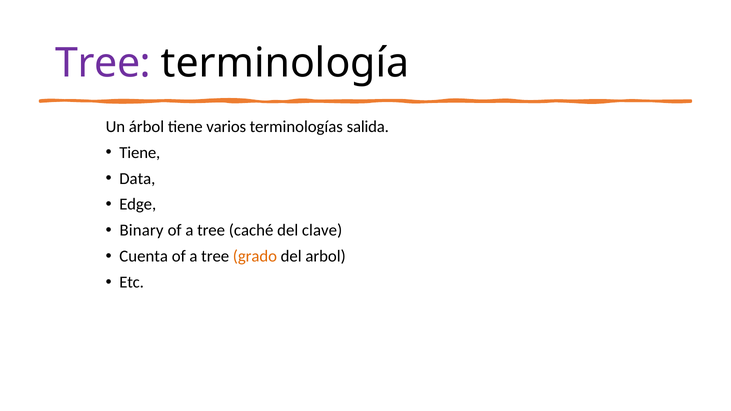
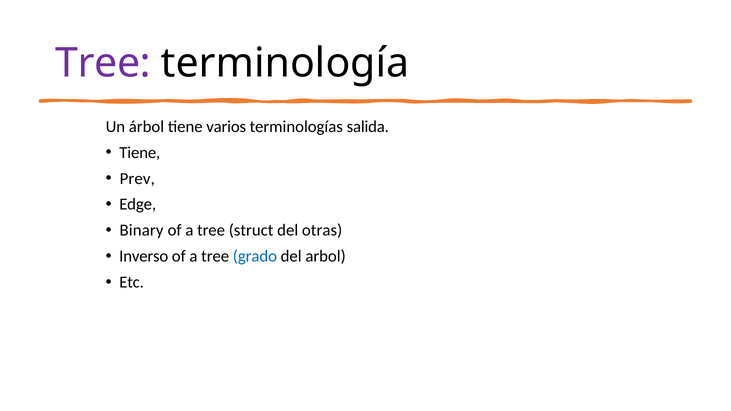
Data: Data -> Prev
caché: caché -> struct
clave: clave -> otras
Cuenta: Cuenta -> Inverso
grado colour: orange -> blue
